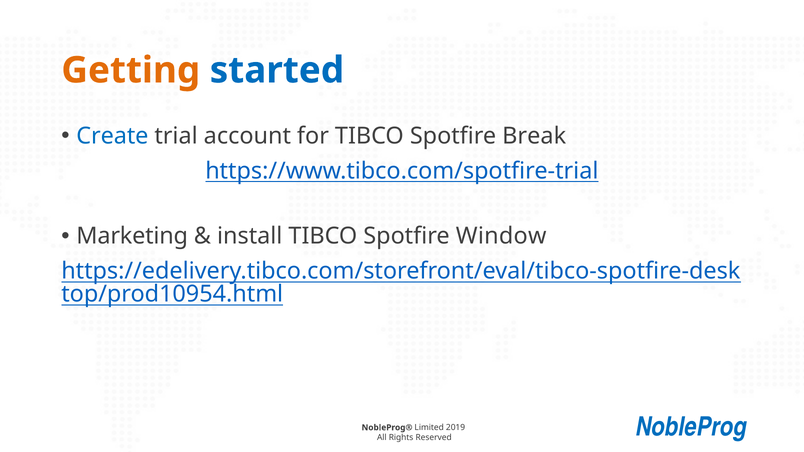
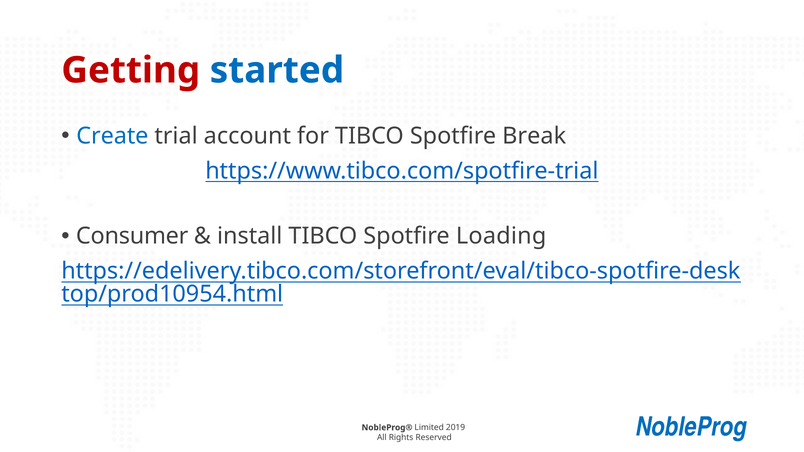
Getting colour: orange -> red
Marketing: Marketing -> Consumer
Window: Window -> Loading
